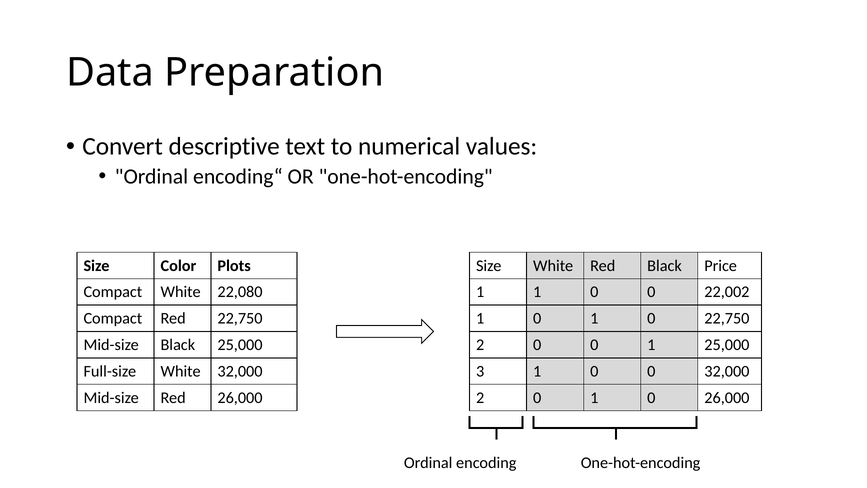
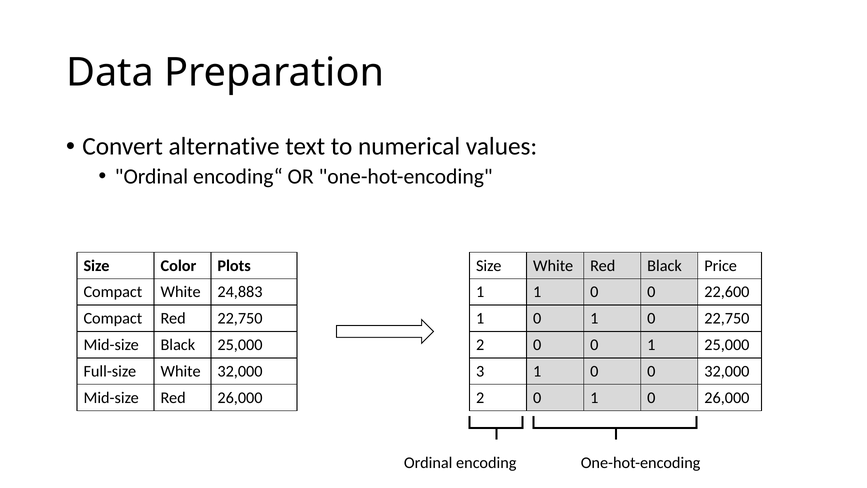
descriptive: descriptive -> alternative
22,080: 22,080 -> 24,883
22,002: 22,002 -> 22,600
